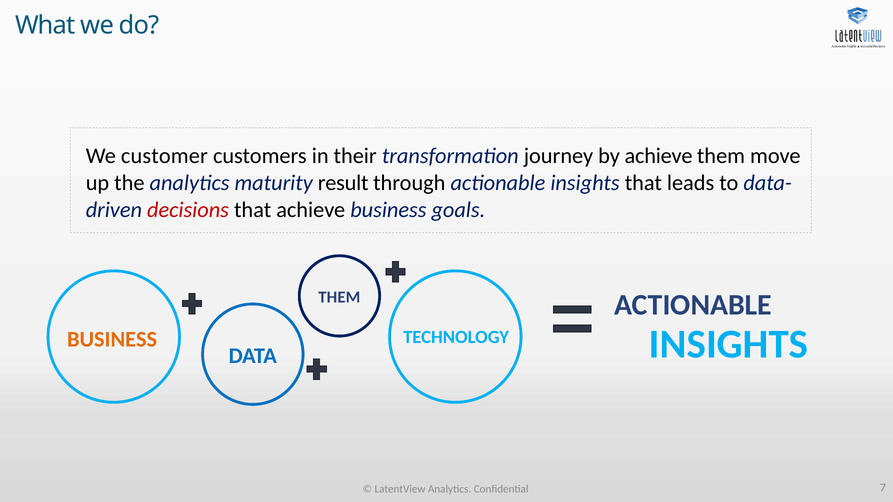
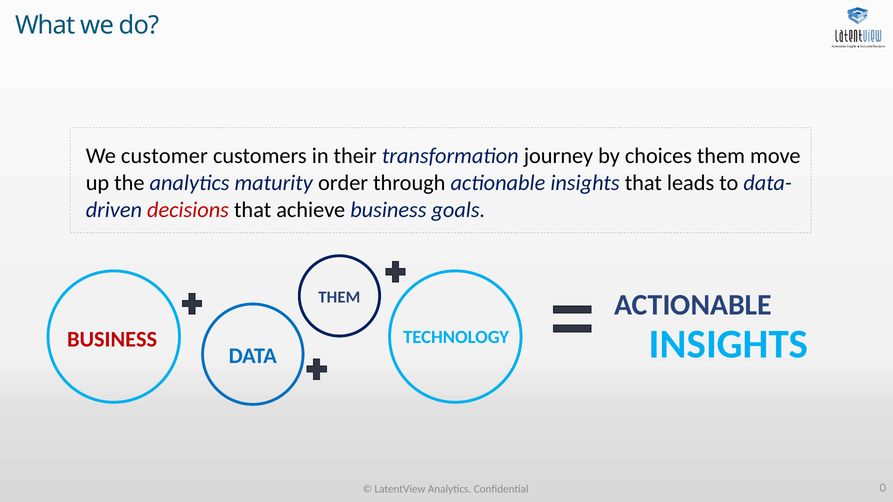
by achieve: achieve -> choices
result: result -> order
BUSINESS at (112, 340) colour: orange -> red
7: 7 -> 0
